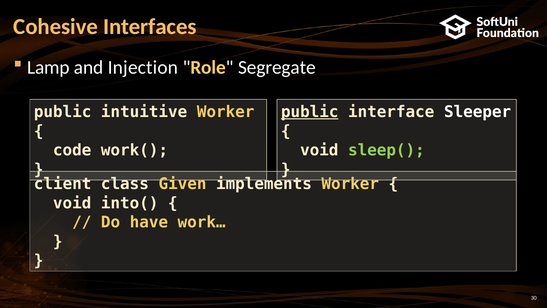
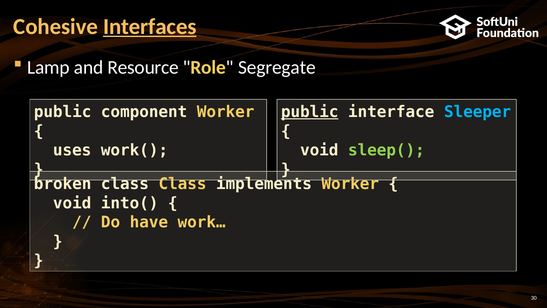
Interfaces underline: none -> present
Injection: Injection -> Resource
intuitive: intuitive -> component
Sleeper colour: white -> light blue
code: code -> uses
client: client -> broken
class Given: Given -> Class
